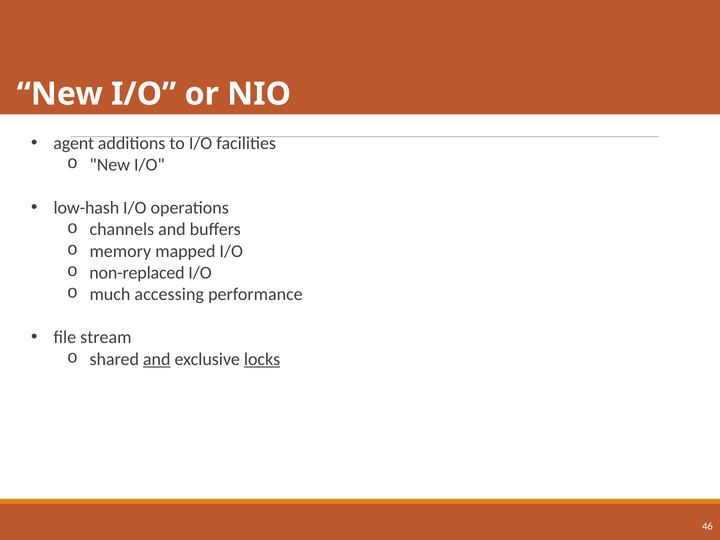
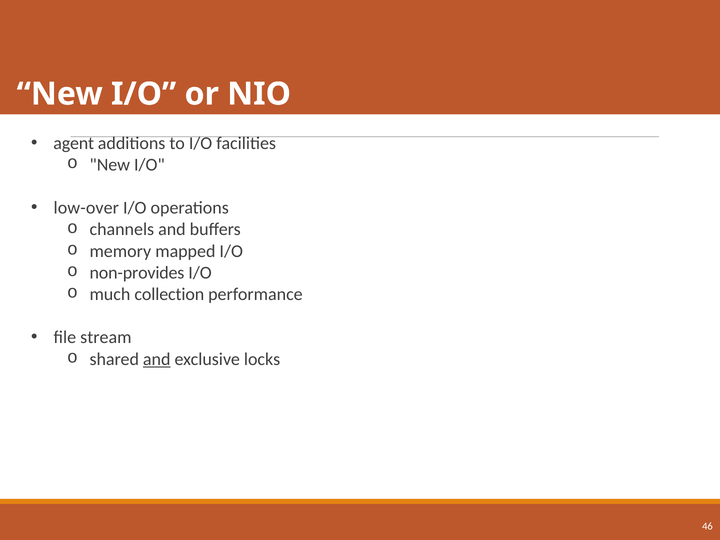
low-hash: low-hash -> low-over
non-replaced: non-replaced -> non-provides
accessing: accessing -> collection
locks underline: present -> none
